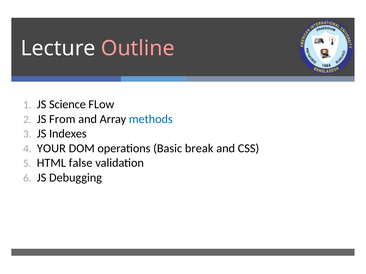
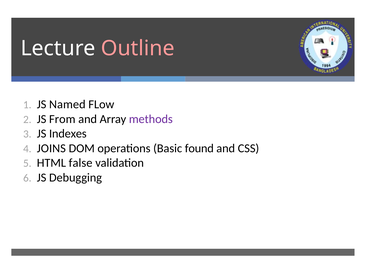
Science: Science -> Named
methods colour: blue -> purple
YOUR: YOUR -> JOINS
break: break -> found
